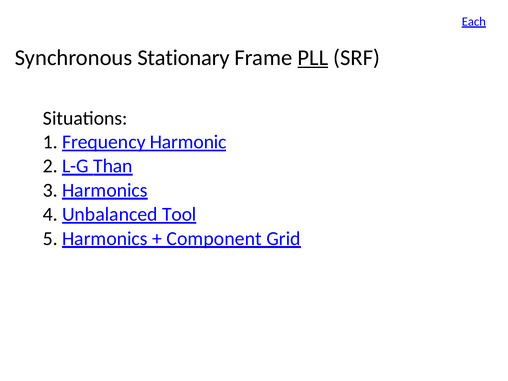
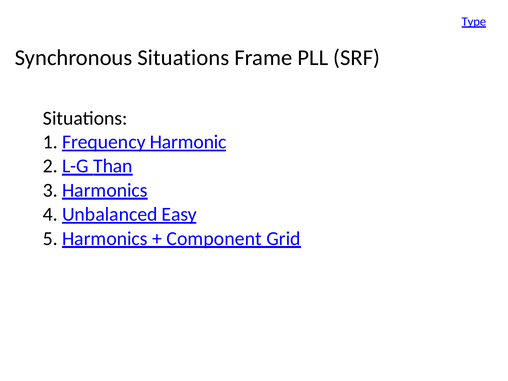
Each: Each -> Type
Synchronous Stationary: Stationary -> Situations
PLL underline: present -> none
Tool: Tool -> Easy
